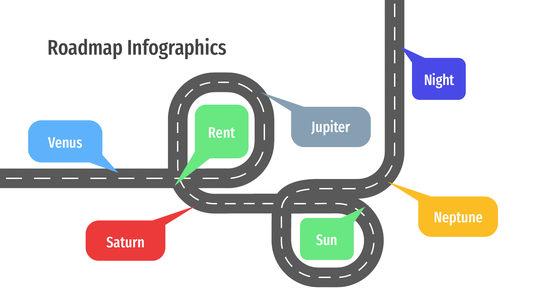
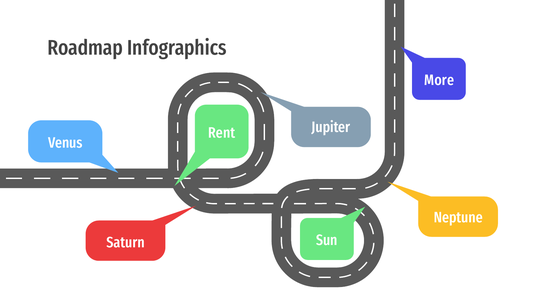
Night: Night -> More
